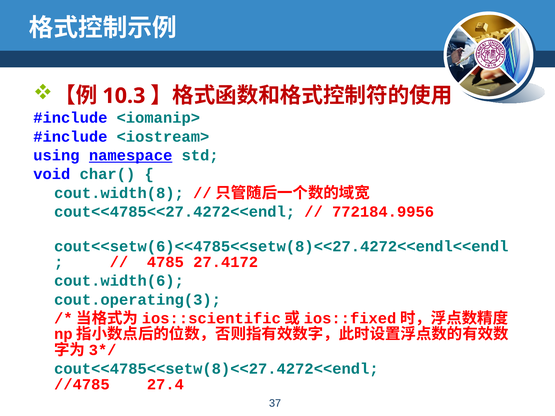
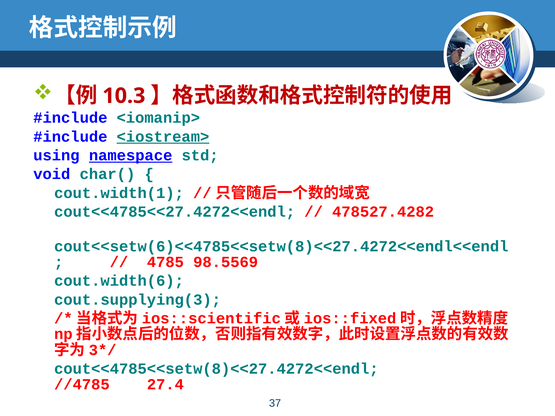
<iostream> underline: none -> present
cout.width(8: cout.width(8 -> cout.width(1
772184.9956: 772184.9956 -> 478527.4282
27.4172: 27.4172 -> 98.5569
cout.operating(3: cout.operating(3 -> cout.supplying(3
